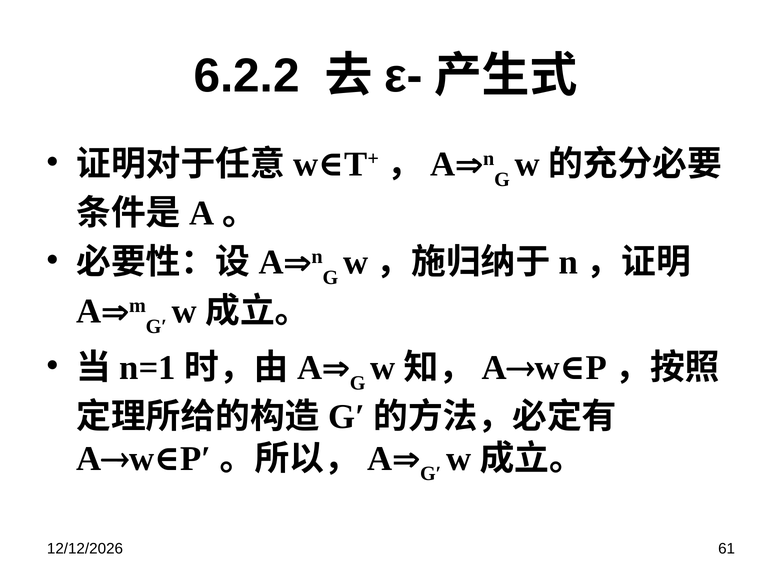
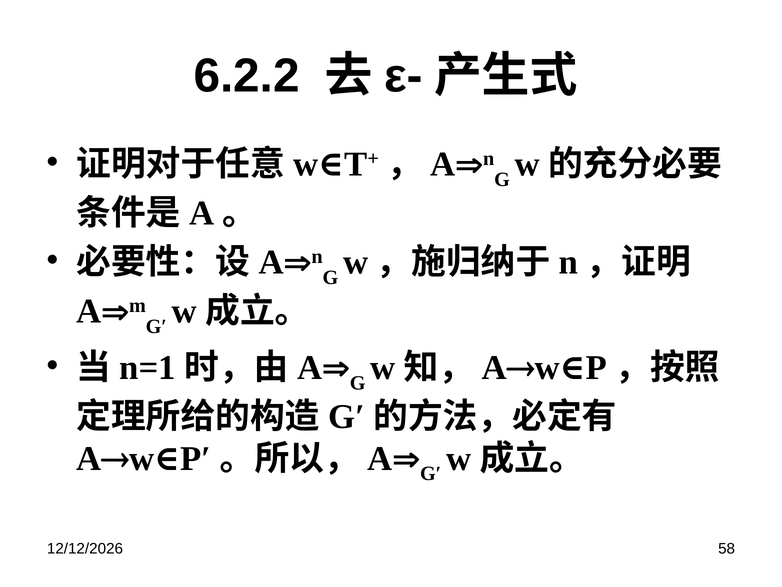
61: 61 -> 58
